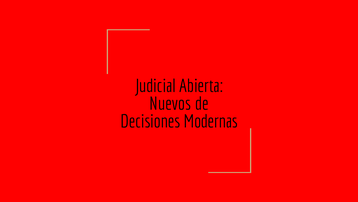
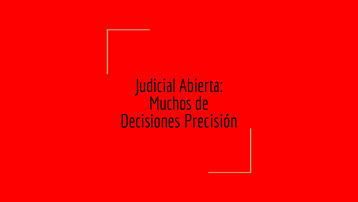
Nuevos: Nuevos -> Muchos
Modernas: Modernas -> Precisión
